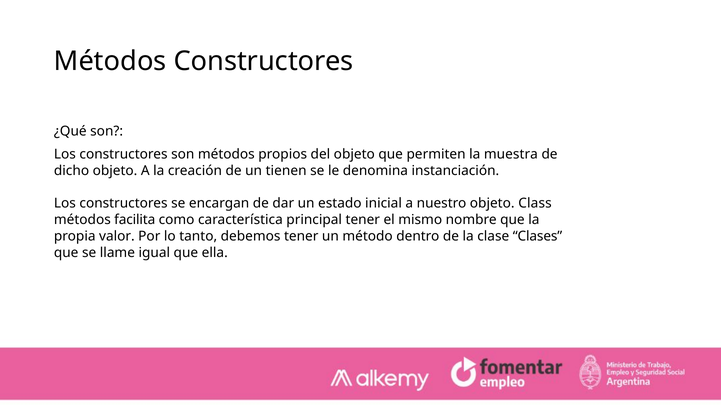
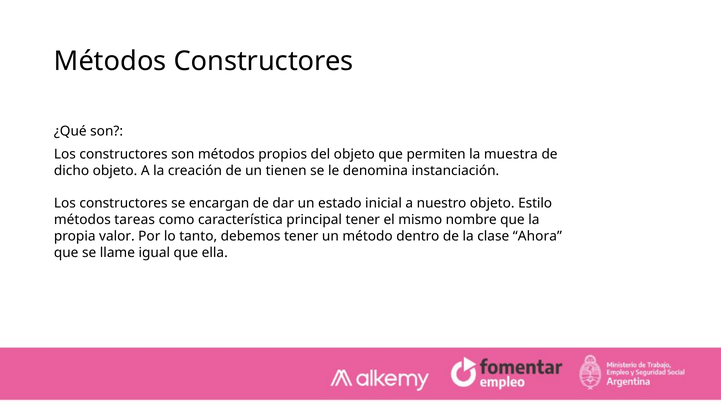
Class: Class -> Estilo
facilita: facilita -> tareas
Clases: Clases -> Ahora
